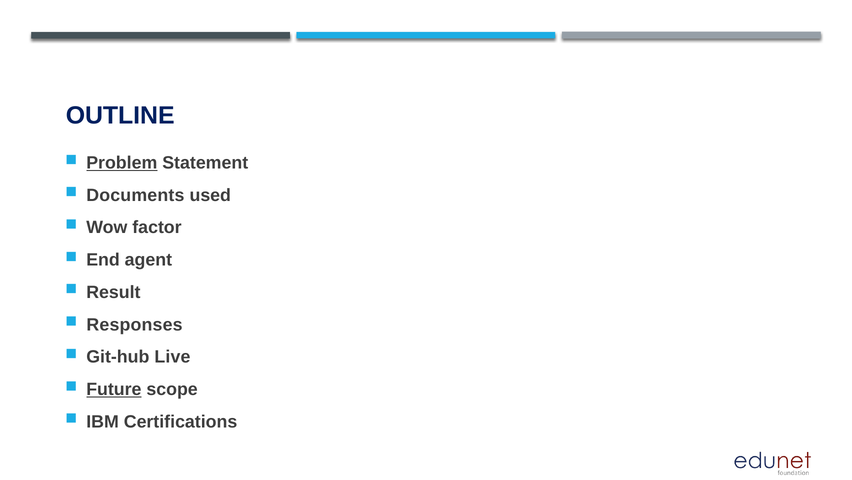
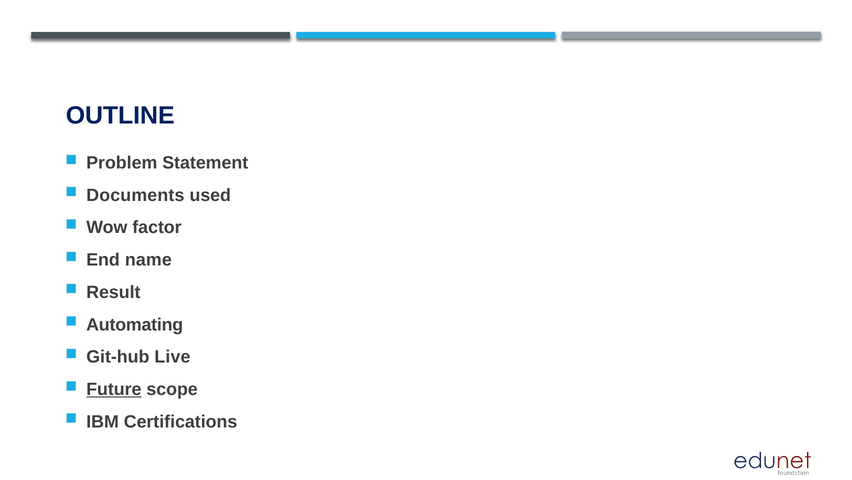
Problem underline: present -> none
agent: agent -> name
Responses: Responses -> Automating
